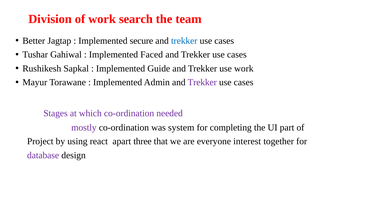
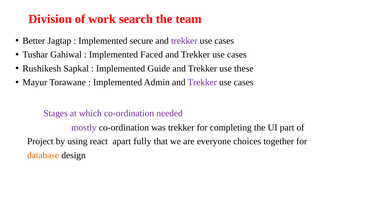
trekker at (184, 41) colour: blue -> purple
use work: work -> these
was system: system -> trekker
three: three -> fully
interest: interest -> choices
database colour: purple -> orange
